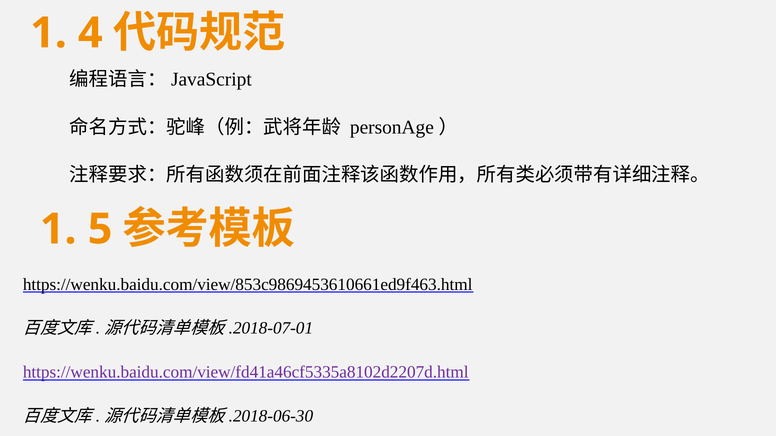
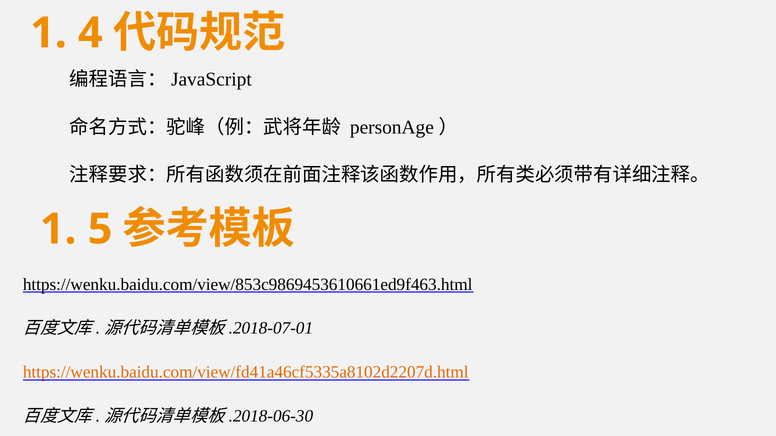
https://wenku.baidu.com/view/fd41a46cf5335a8102d2207d.html colour: purple -> orange
